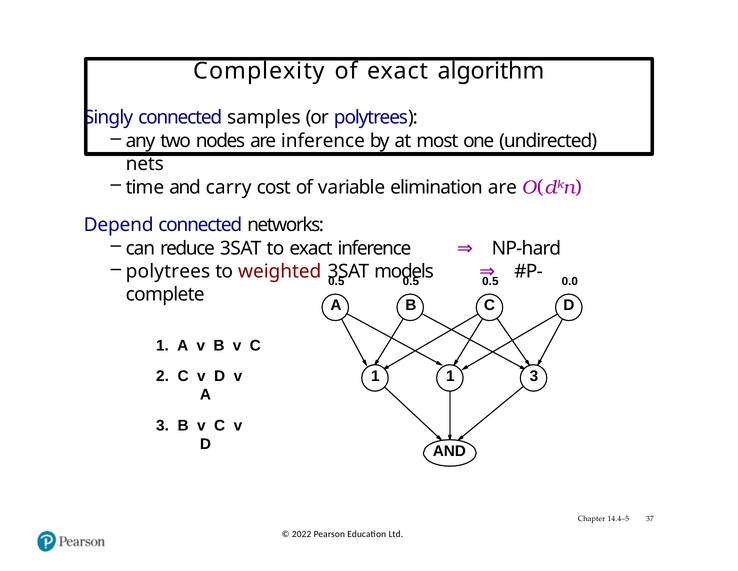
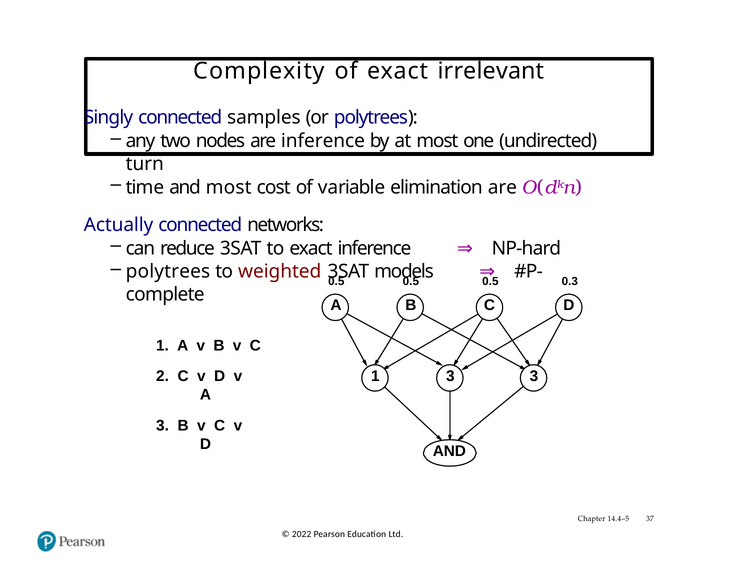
algorithm: algorithm -> irrelevant
nets: nets -> turn
and carry: carry -> most
Depend: Depend -> Actually
0.0: 0.0 -> 0.3
1 1: 1 -> 3
